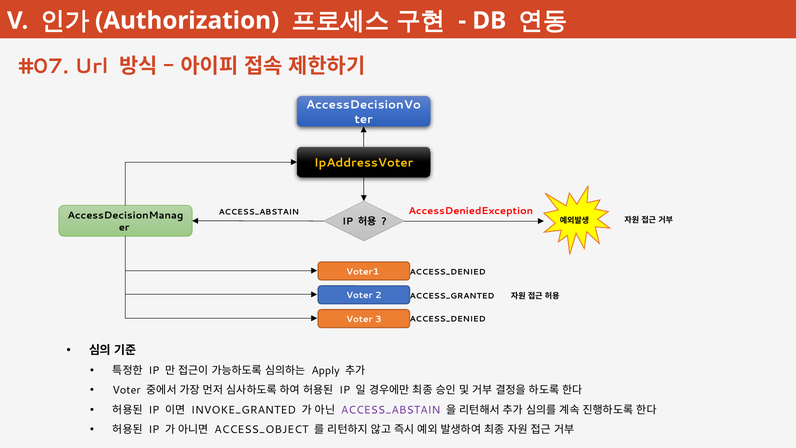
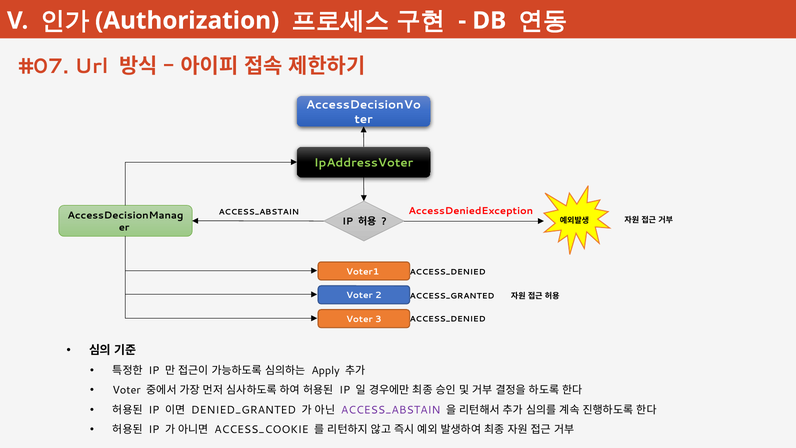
IpAddressVoter colour: yellow -> light green
INVOKE_GRANTED: INVOKE_GRANTED -> DENIED_GRANTED
ACCESS_OBJECT: ACCESS_OBJECT -> ACCESS_COOKIE
